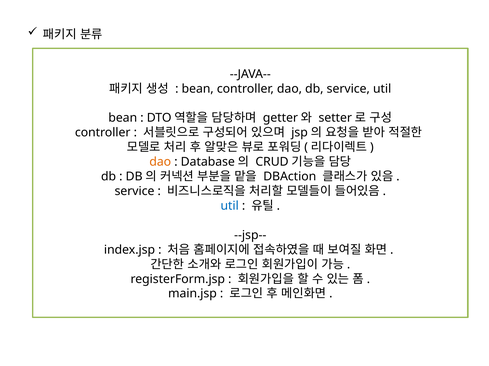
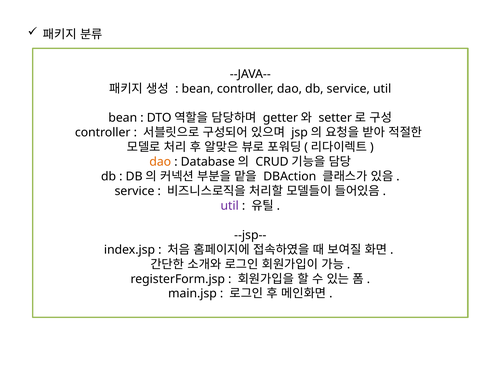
util at (230, 206) colour: blue -> purple
